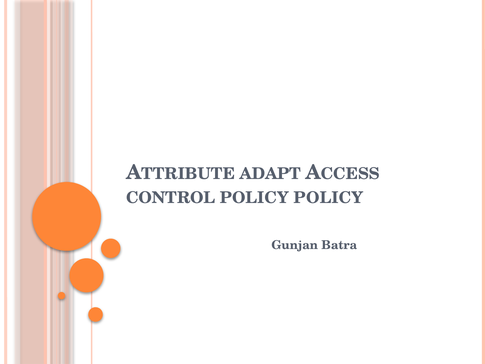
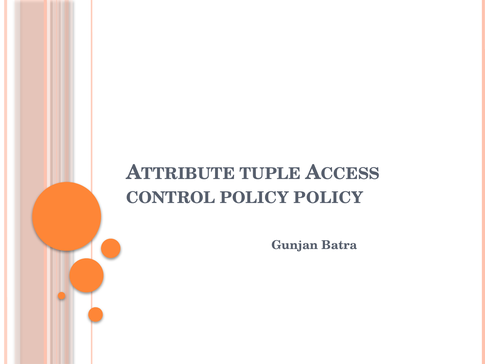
ADAPT: ADAPT -> TUPLE
